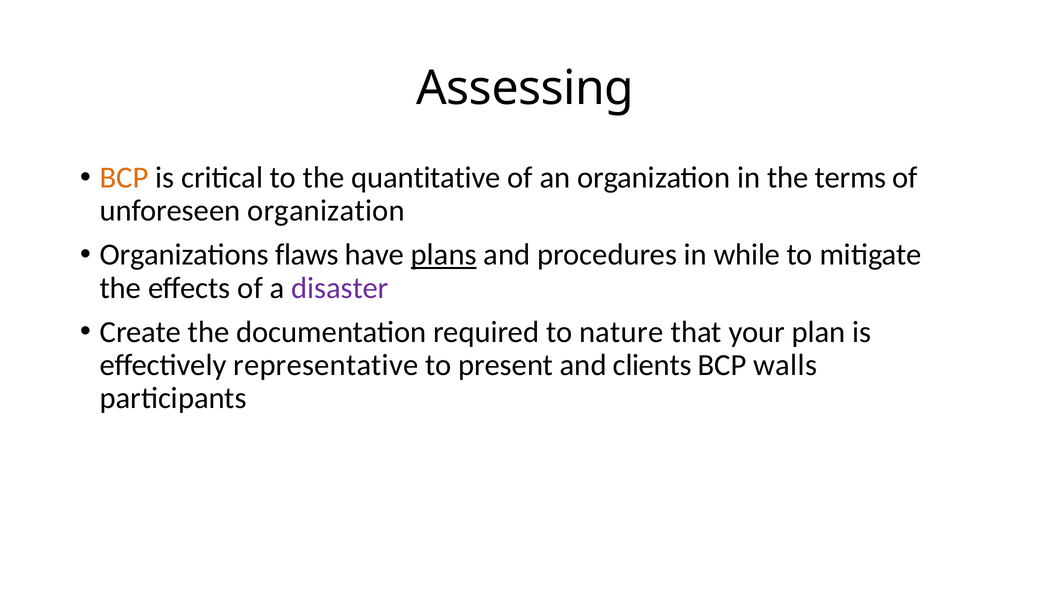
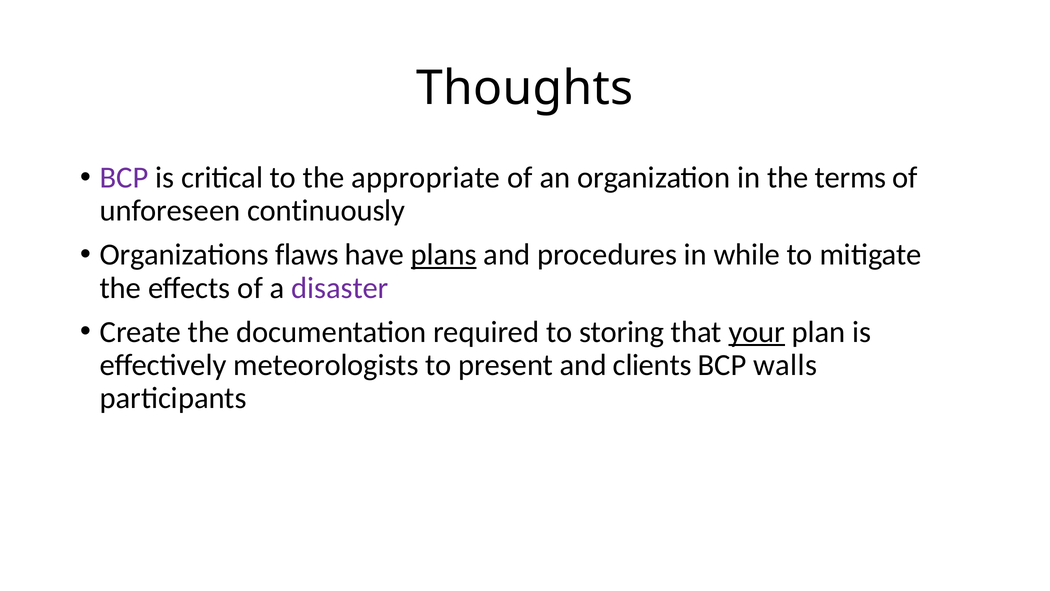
Assessing: Assessing -> Thoughts
BCP at (124, 178) colour: orange -> purple
quantitative: quantitative -> appropriate
unforeseen organization: organization -> continuously
nature: nature -> storing
your underline: none -> present
representative: representative -> meteorologists
